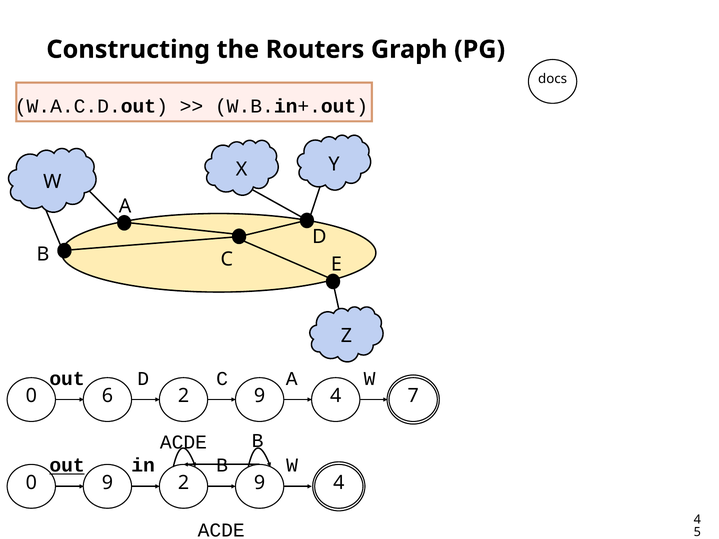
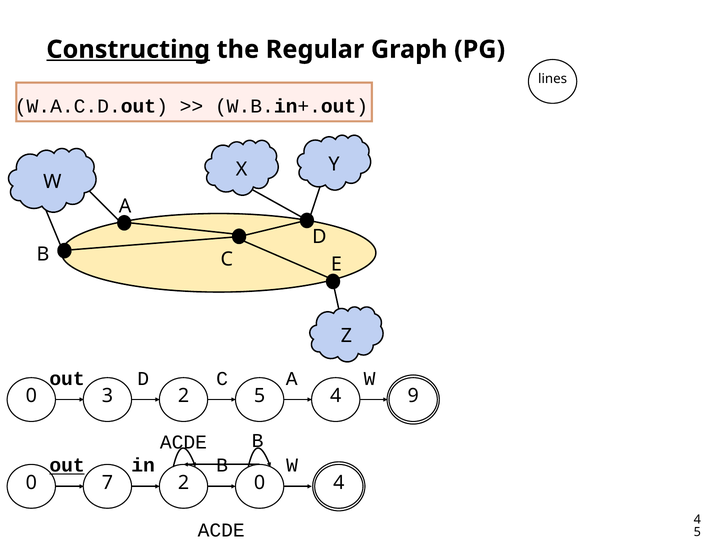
Constructing underline: none -> present
Routers: Routers -> Regular
docs: docs -> lines
6: 6 -> 3
9 at (260, 396): 9 -> 5
7: 7 -> 9
0 9: 9 -> 7
9 at (260, 483): 9 -> 0
